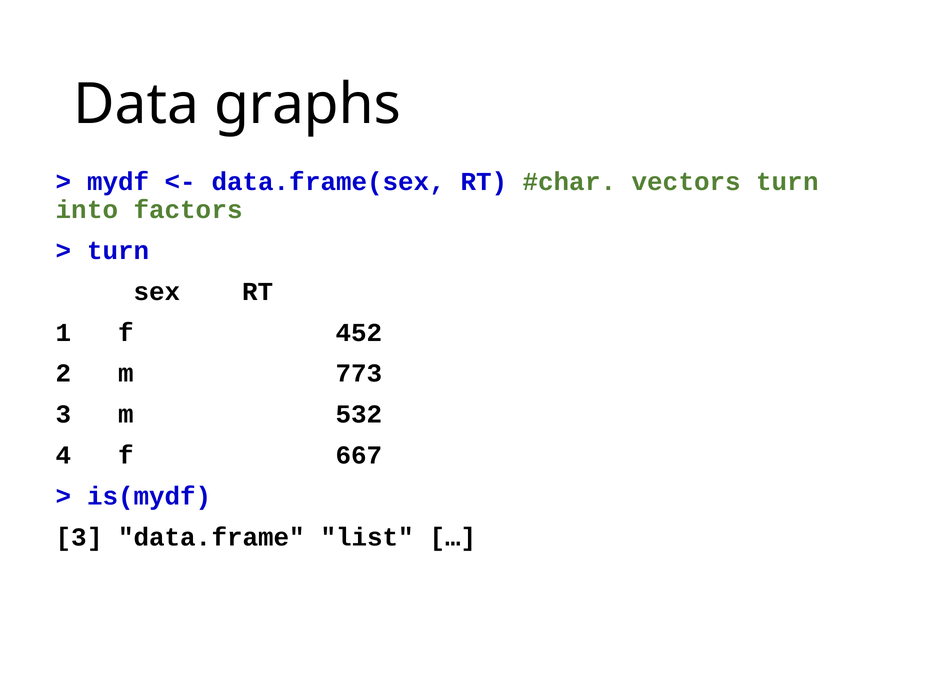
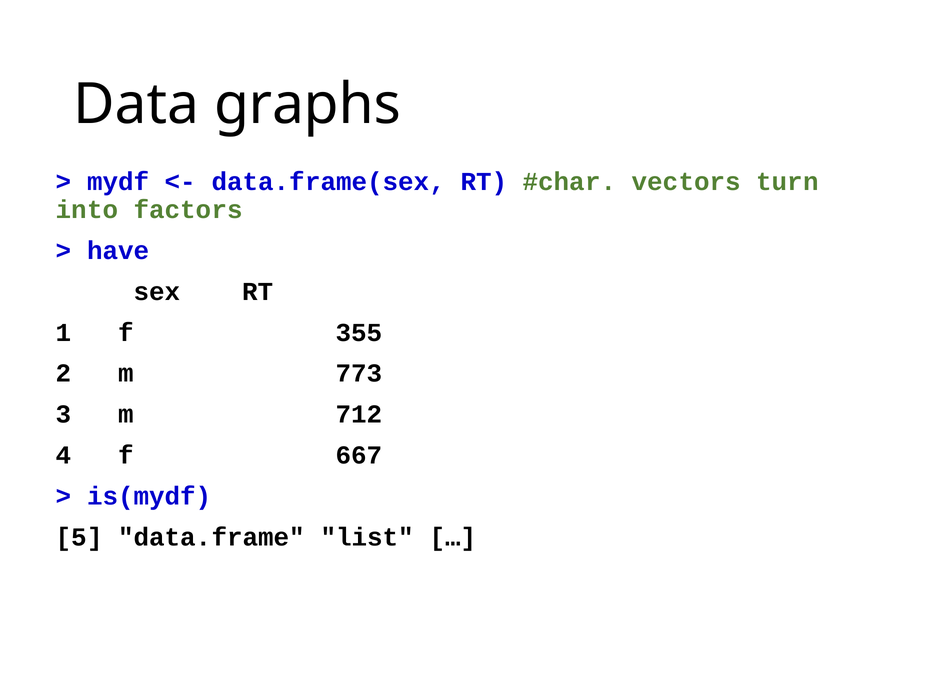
turn at (118, 251): turn -> have
452: 452 -> 355
532: 532 -> 712
3 at (79, 537): 3 -> 5
